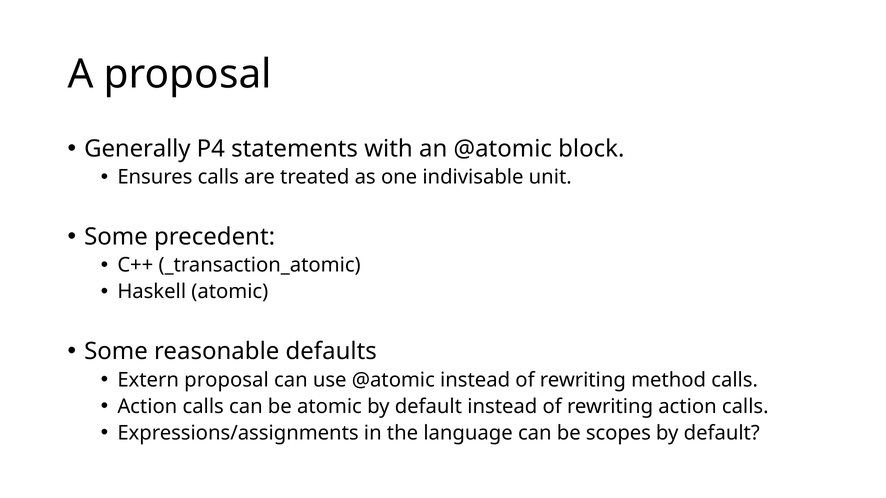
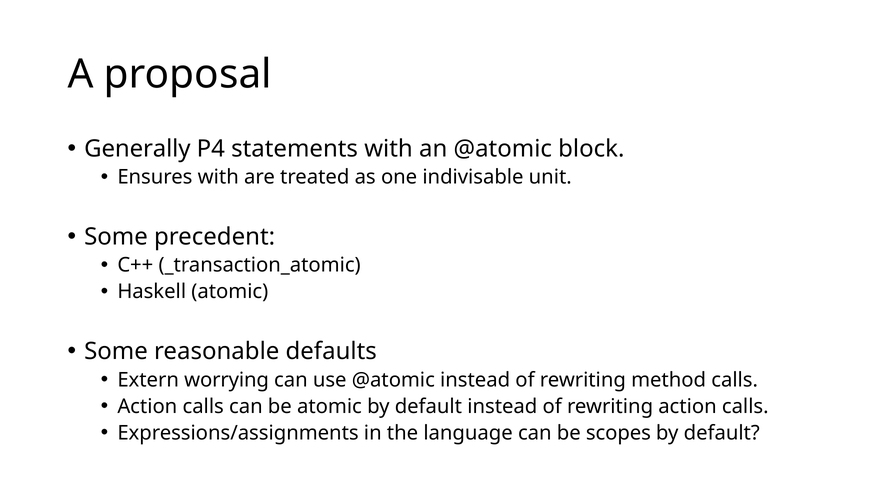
Ensures calls: calls -> with
Extern proposal: proposal -> worrying
